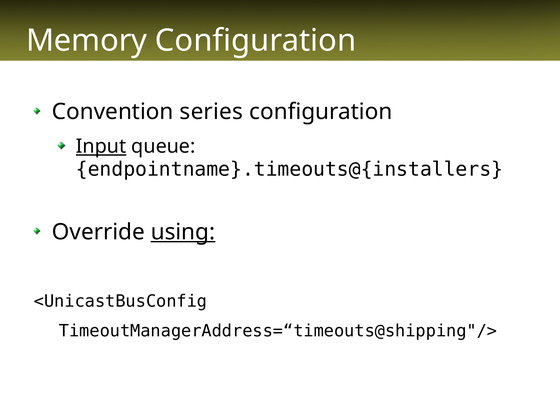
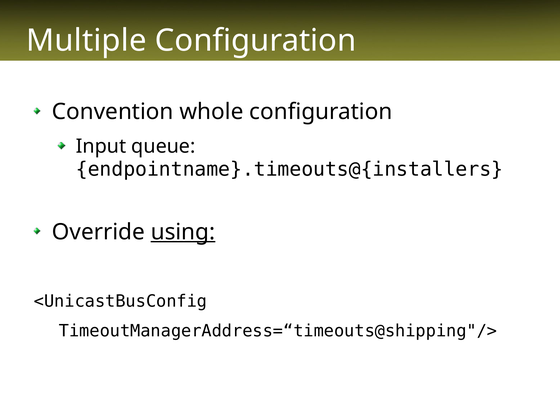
Memory: Memory -> Multiple
series: series -> whole
Input underline: present -> none
